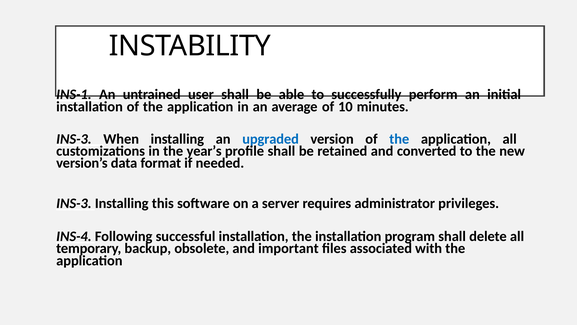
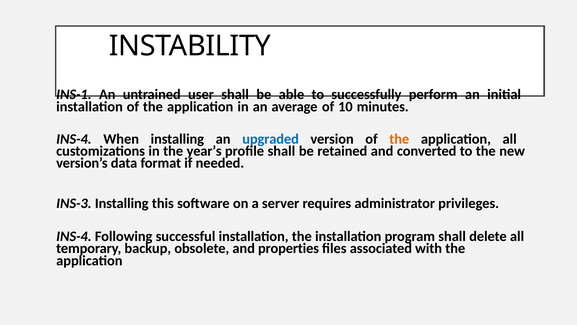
INS-3 at (74, 139): INS-3 -> INS-4
the at (399, 139) colour: blue -> orange
important: important -> properties
